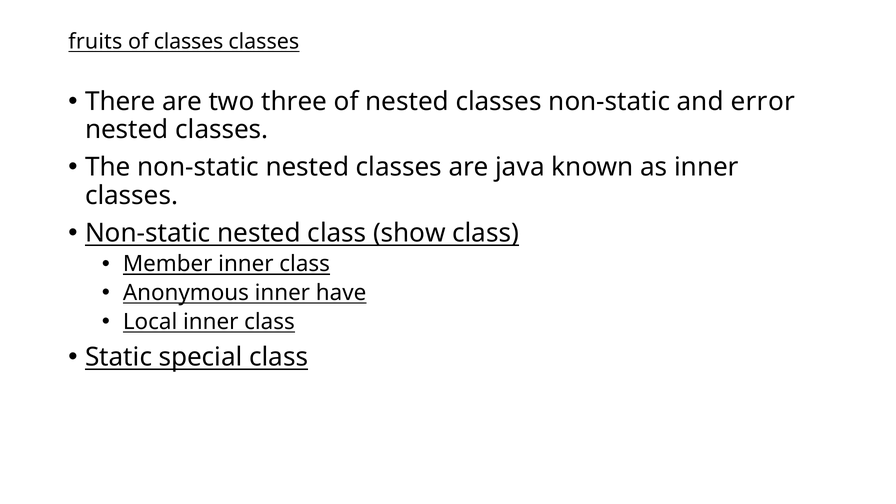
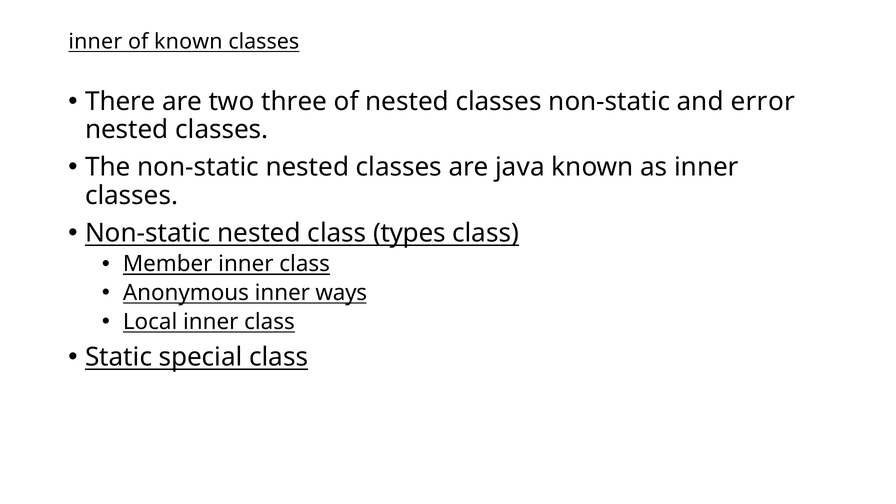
fruits at (95, 42): fruits -> inner
of classes: classes -> known
show: show -> types
have: have -> ways
